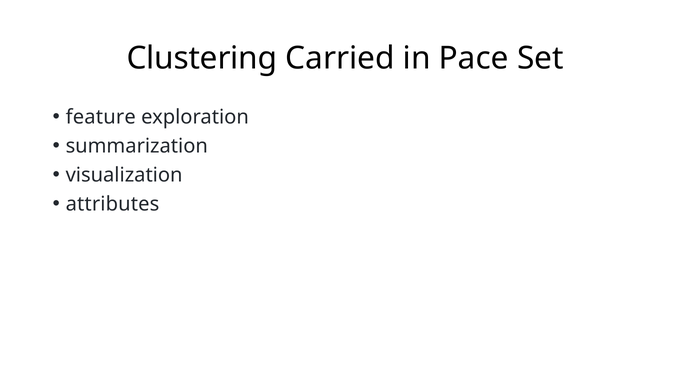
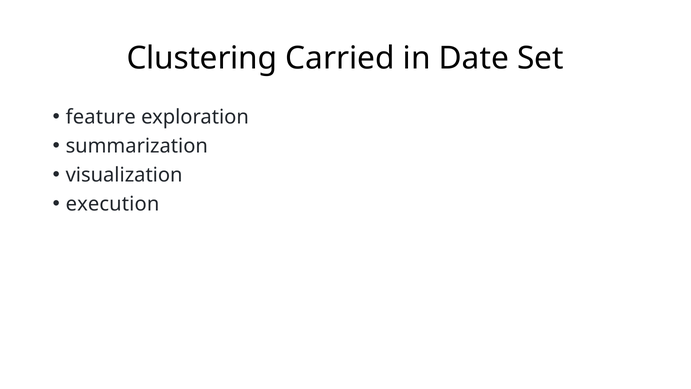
Pace: Pace -> Date
attributes: attributes -> execution
